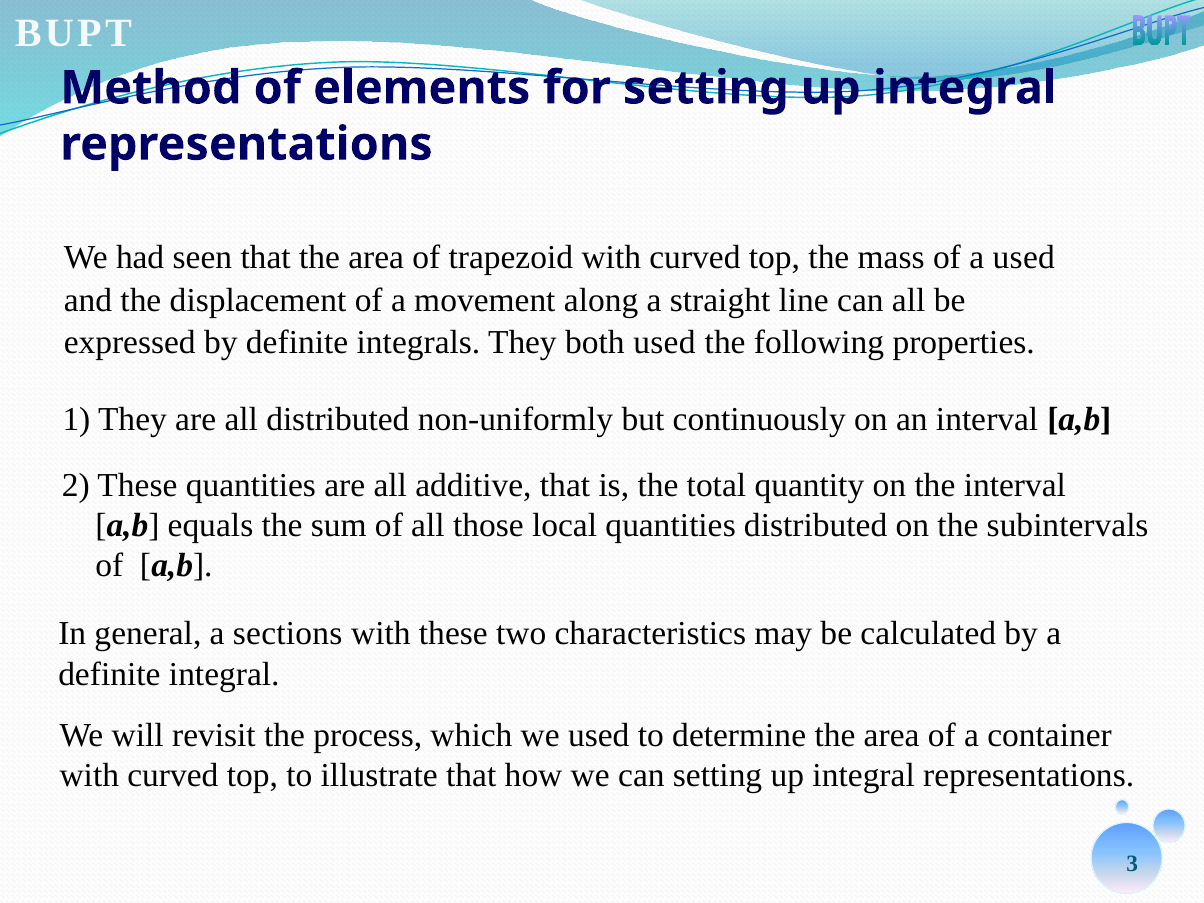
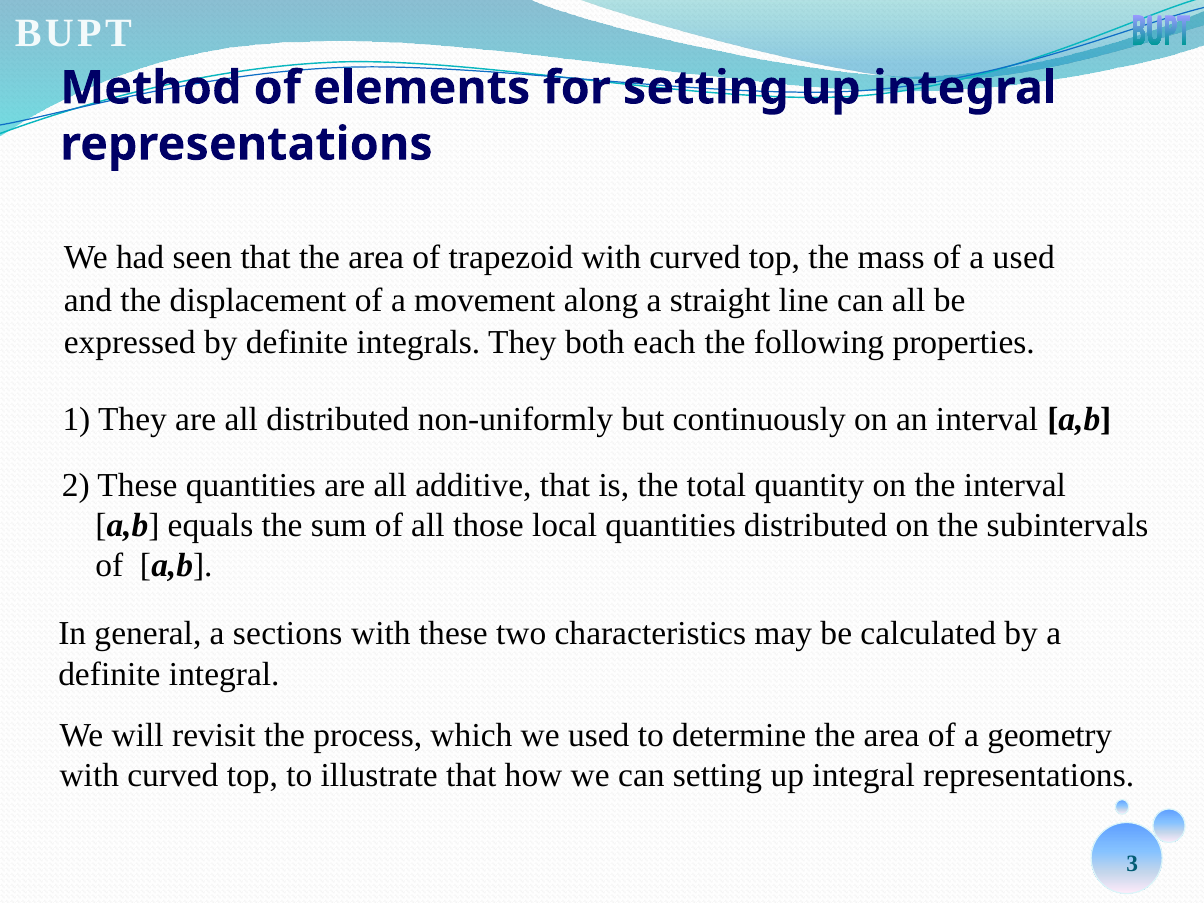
both used: used -> each
container: container -> geometry
